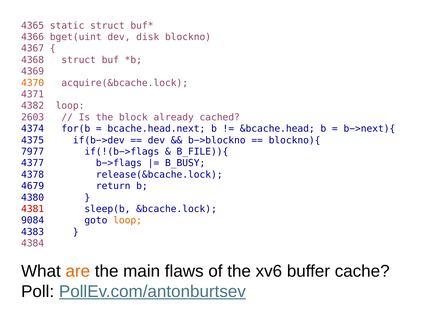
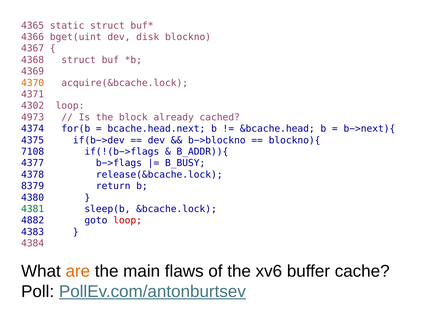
4382: 4382 -> 4302
2603: 2603 -> 4973
7977: 7977 -> 7108
B_FILE)){: B_FILE)){ -> B_ADDR)){
4679: 4679 -> 8379
4381 colour: red -> green
9084: 9084 -> 4882
loop at (128, 221) colour: orange -> red
